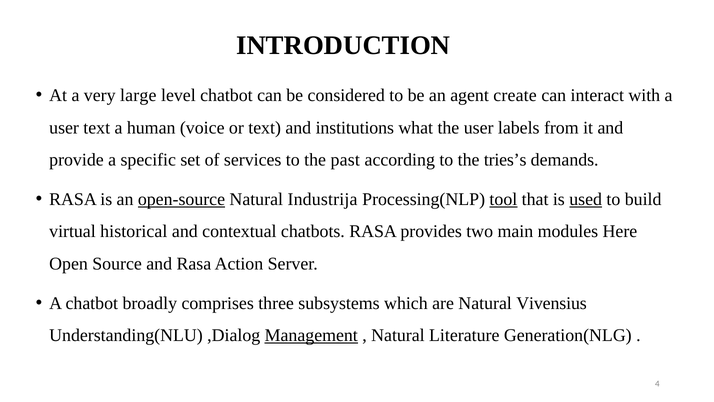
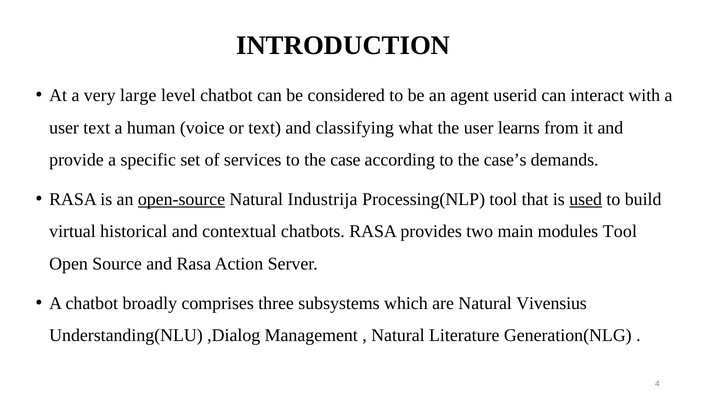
create: create -> userid
institutions: institutions -> classifying
labels: labels -> learns
past: past -> case
tries’s: tries’s -> case’s
tool at (503, 199) underline: present -> none
modules Here: Here -> Tool
Management underline: present -> none
